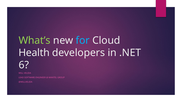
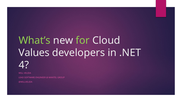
for colour: light blue -> light green
Health: Health -> Values
6: 6 -> 4
